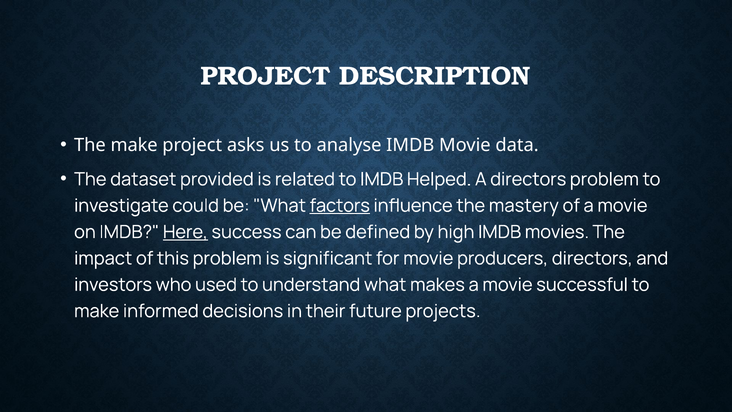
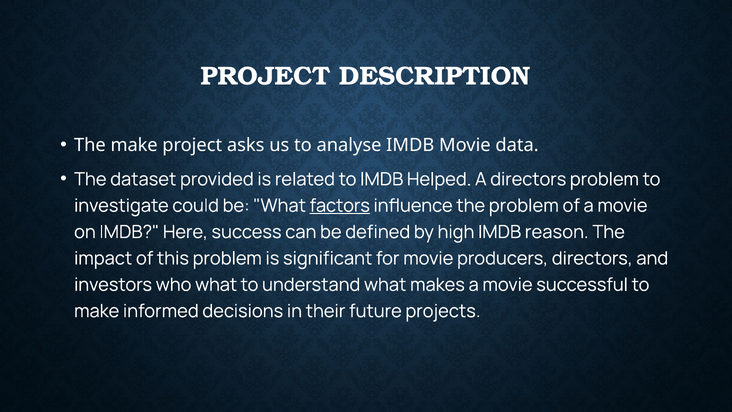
the mastery: mastery -> problem
Here underline: present -> none
movies: movies -> reason
who used: used -> what
